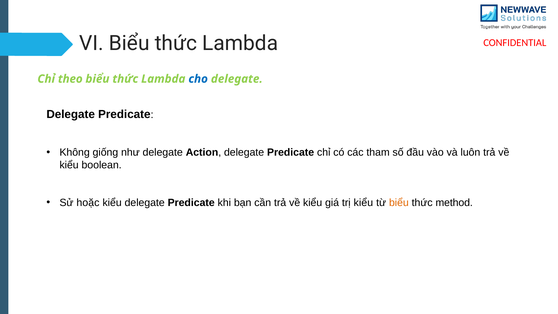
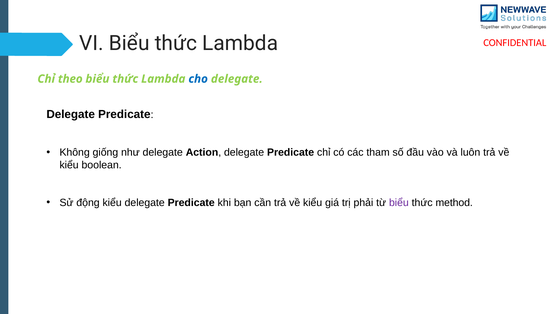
hoặc: hoặc -> động
trị kiểu: kiểu -> phải
biểu at (399, 203) colour: orange -> purple
